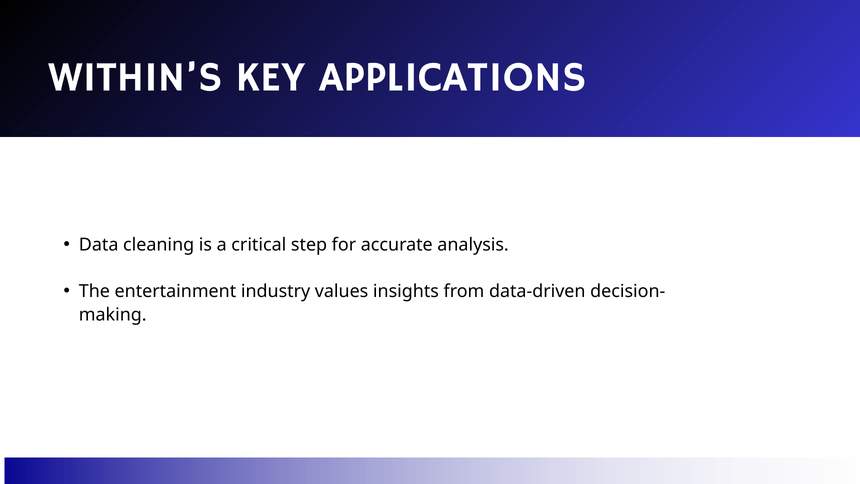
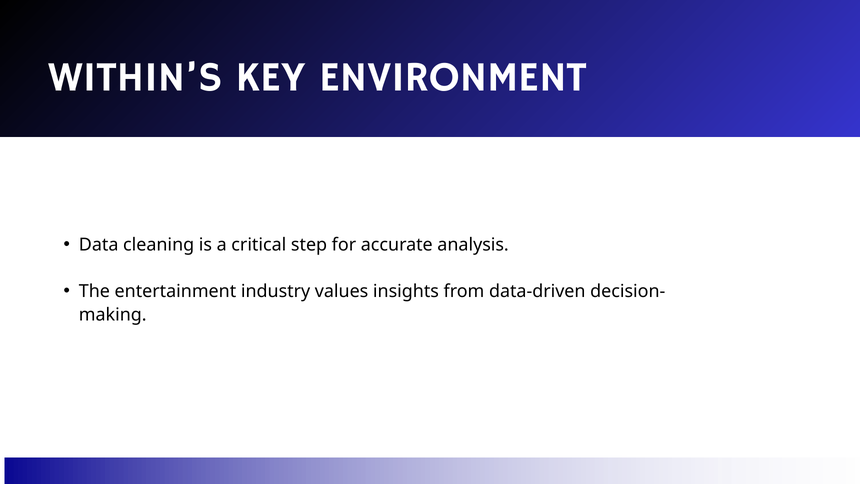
APPLICATIONS: APPLICATIONS -> ENVIRONMENT
